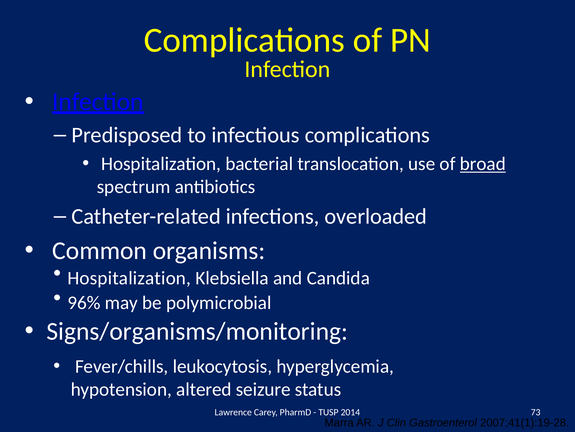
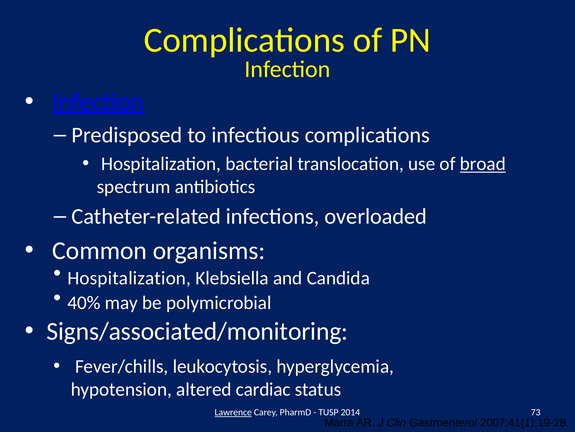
96%: 96% -> 40%
Signs/organisms/monitoring: Signs/organisms/monitoring -> Signs/associated/monitoring
seizure: seizure -> cardiac
Lawrence underline: none -> present
